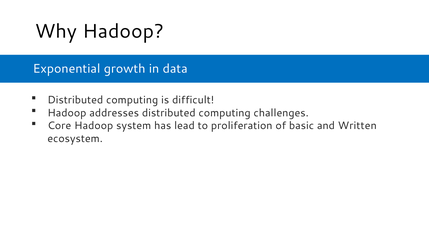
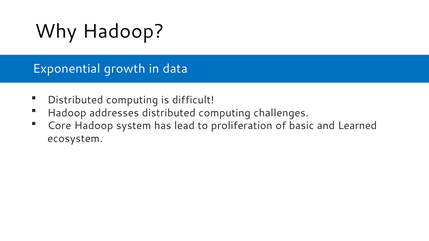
Written: Written -> Learned
